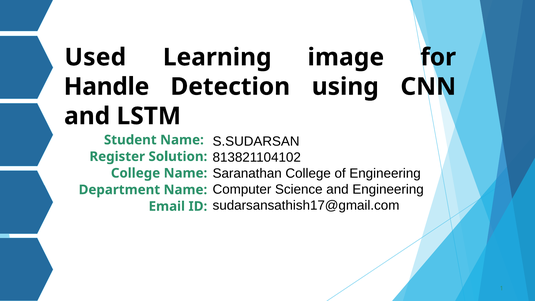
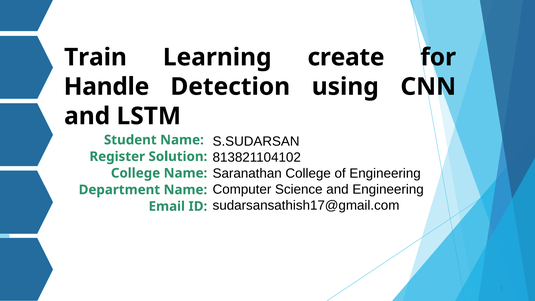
Used: Used -> Train
image: image -> create
